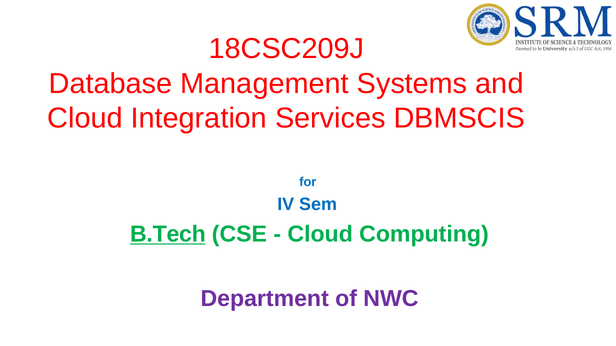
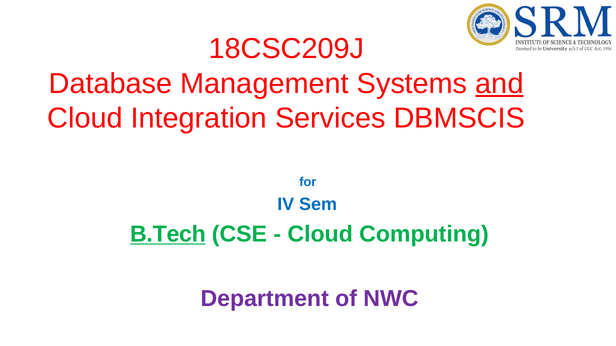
and underline: none -> present
